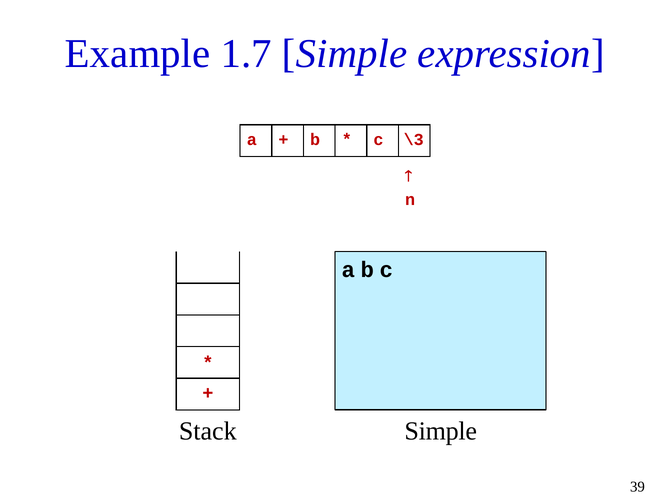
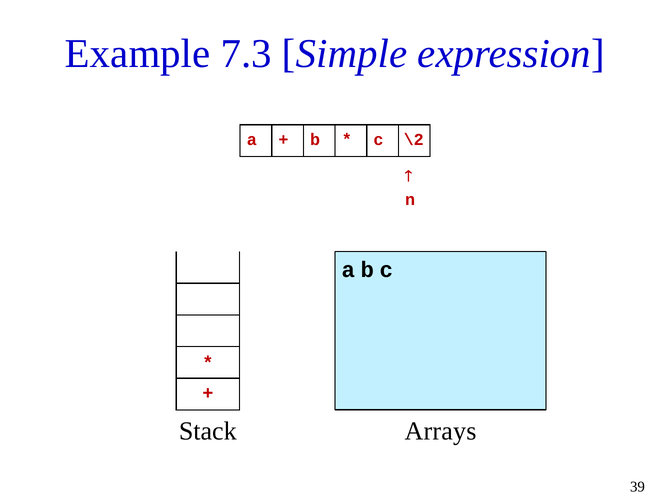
1.7: 1.7 -> 7.3
\3: \3 -> \2
Simple at (441, 431): Simple -> Arrays
